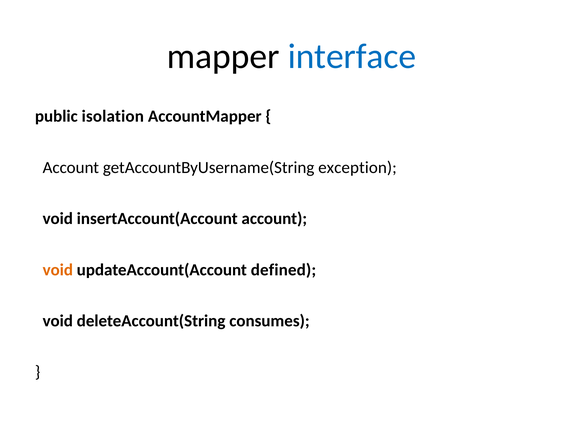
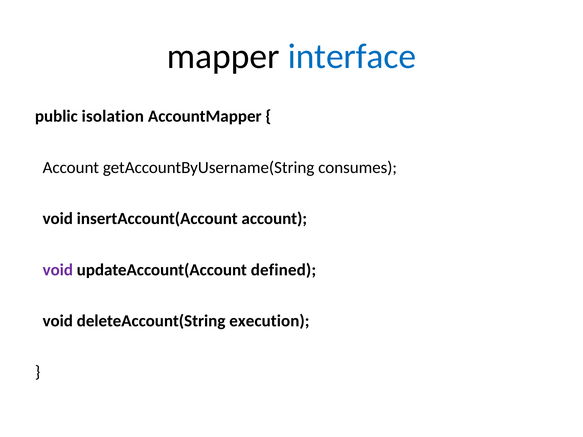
exception: exception -> consumes
void at (58, 270) colour: orange -> purple
consumes: consumes -> execution
